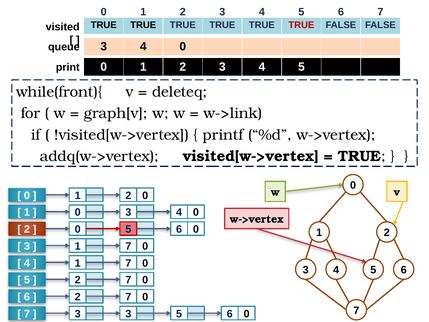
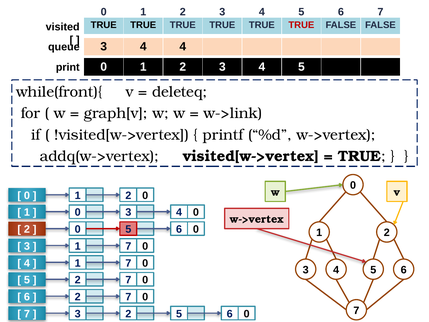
4 0: 0 -> 4
3 3: 3 -> 2
